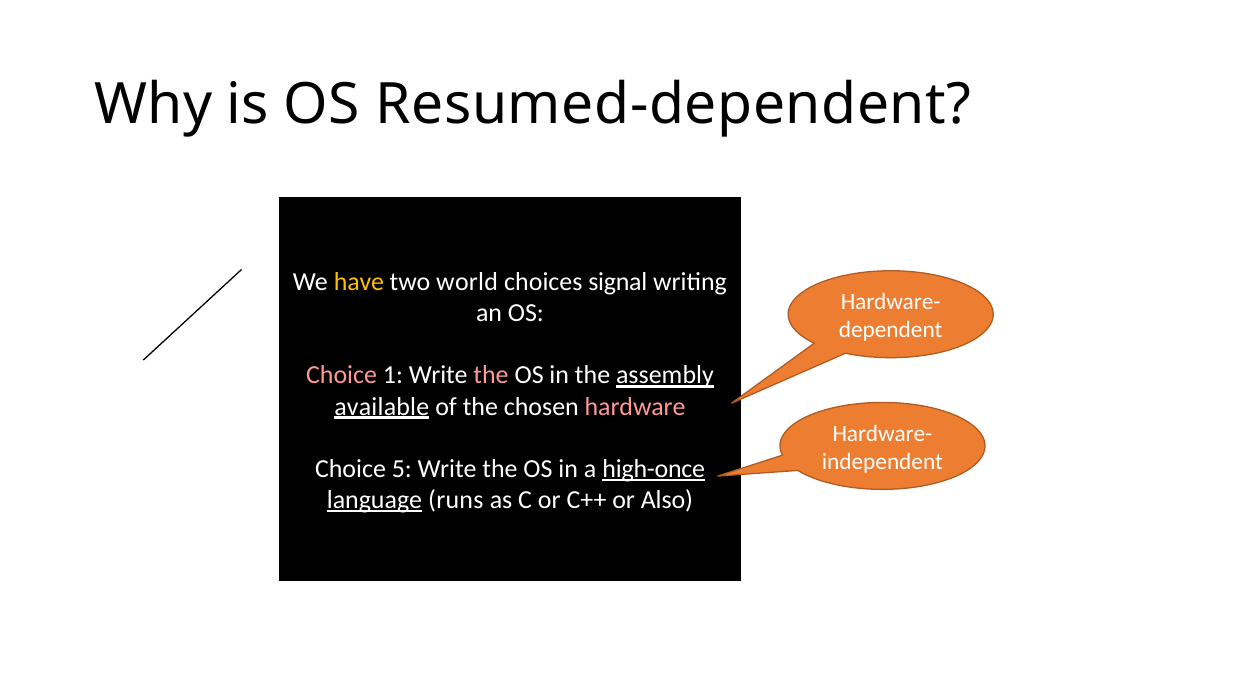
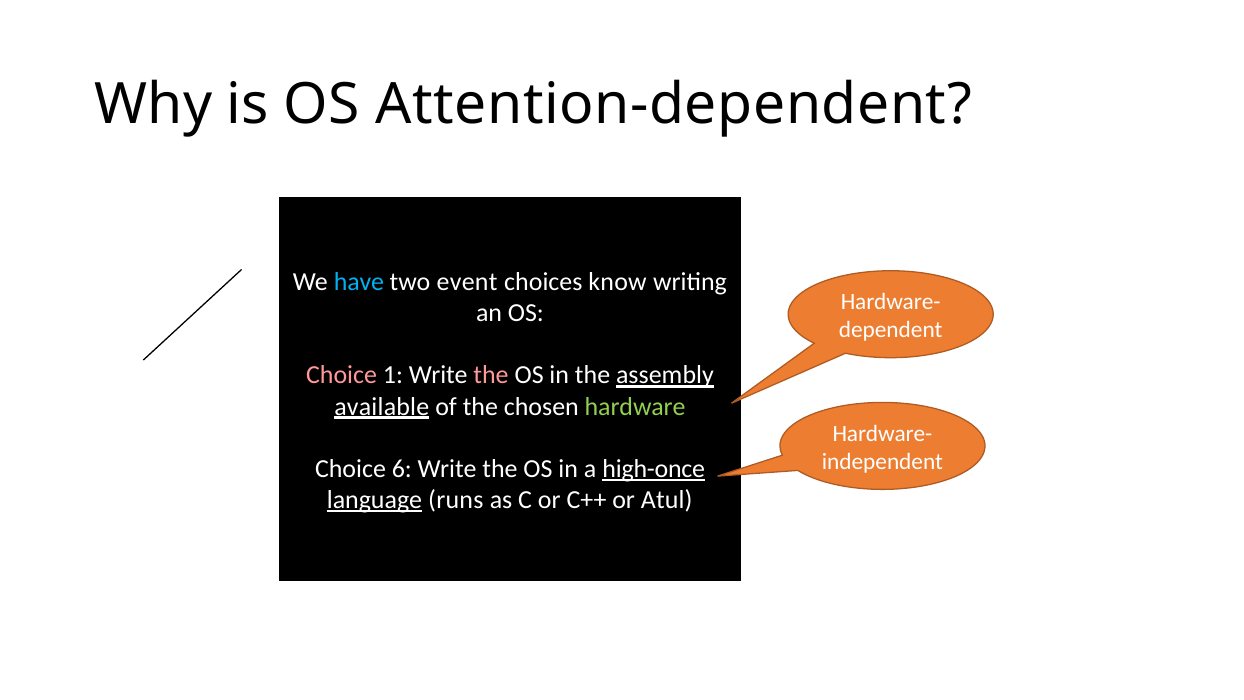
Resumed-dependent: Resumed-dependent -> Attention-dependent
have colour: yellow -> light blue
world: world -> event
signal: signal -> know
hardware colour: pink -> light green
5: 5 -> 6
Also: Also -> Atul
